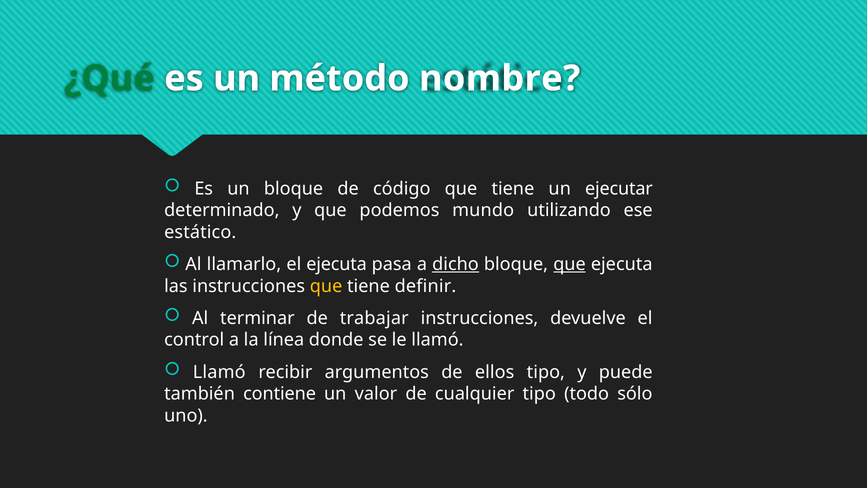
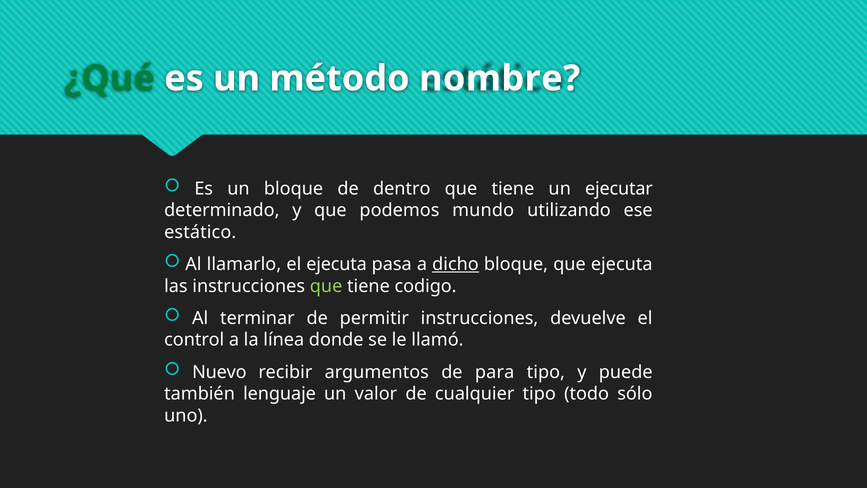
código: código -> dentro
que at (569, 264) underline: present -> none
que at (326, 286) colour: yellow -> light green
definir: definir -> codigo
trabajar: trabajar -> permitir
Llamó at (219, 372): Llamó -> Nuevo
ellos: ellos -> para
contiene: contiene -> lenguaje
